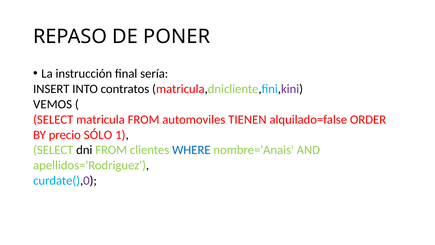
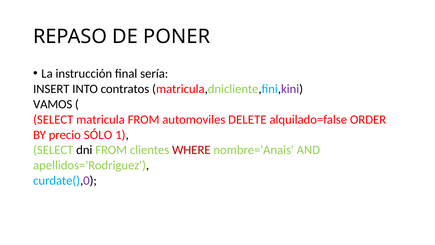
VEMOS: VEMOS -> VAMOS
TIENEN: TIENEN -> DELETE
WHERE colour: blue -> red
